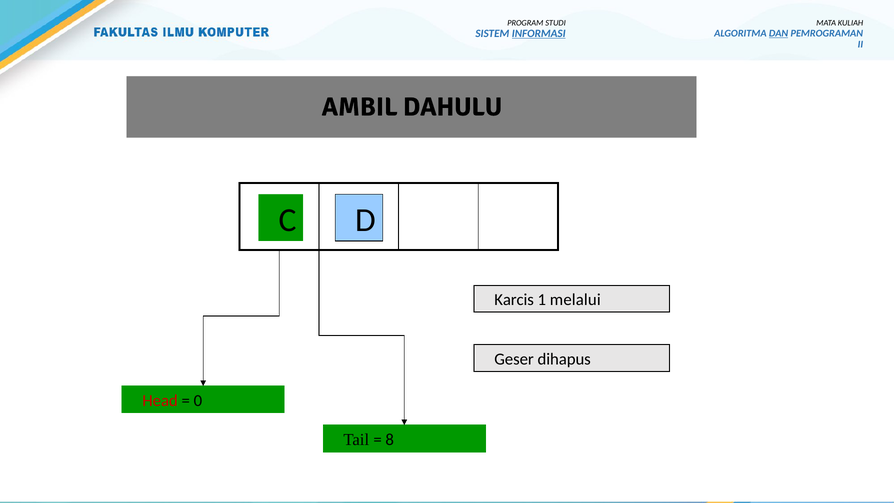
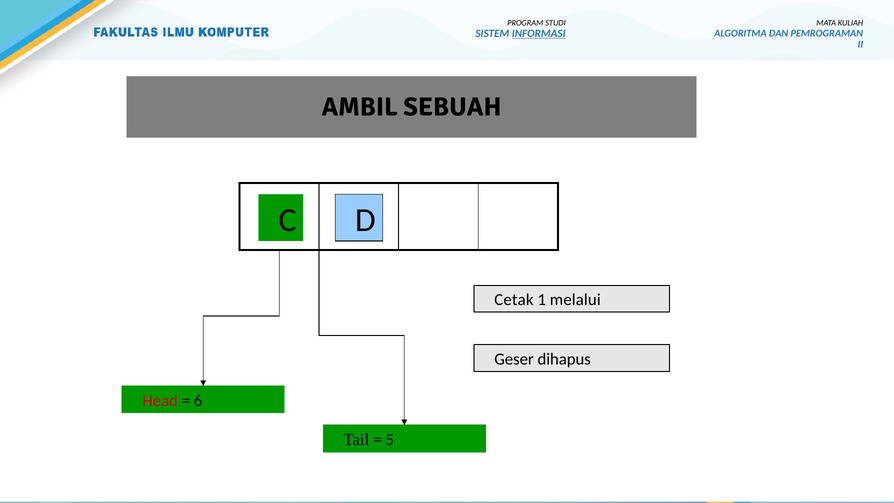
DAN underline: present -> none
DAHULU: DAHULU -> SEBUAH
Karcis: Karcis -> Cetak
0: 0 -> 6
8: 8 -> 5
